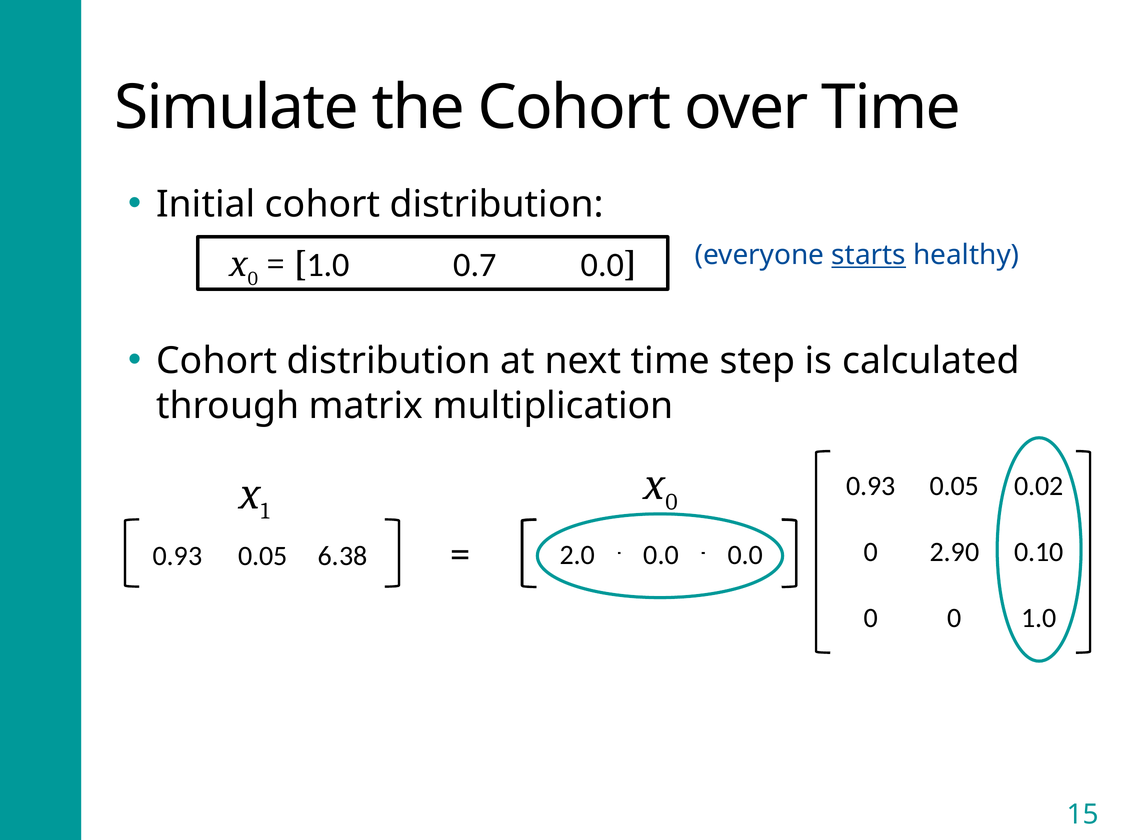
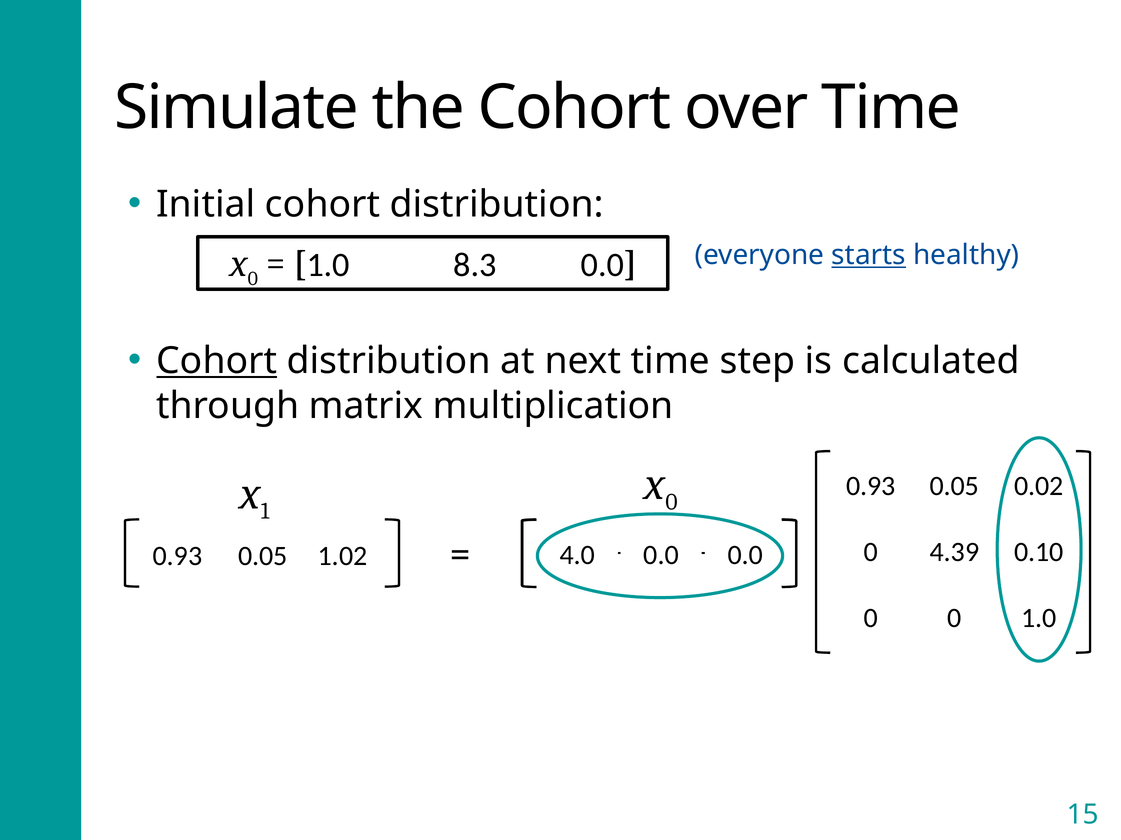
0.7: 0.7 -> 8.3
Cohort at (217, 361) underline: none -> present
2.90: 2.90 -> 4.39
2.0: 2.0 -> 4.0
6.38: 6.38 -> 1.02
